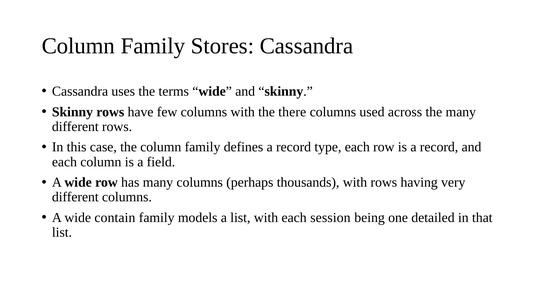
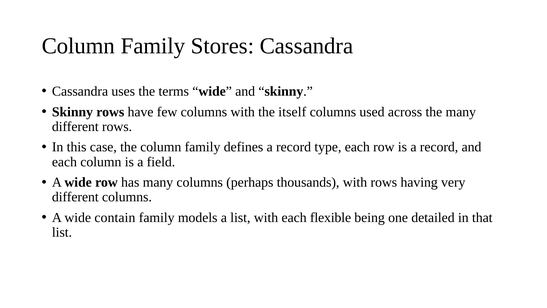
there: there -> itself
session: session -> flexible
